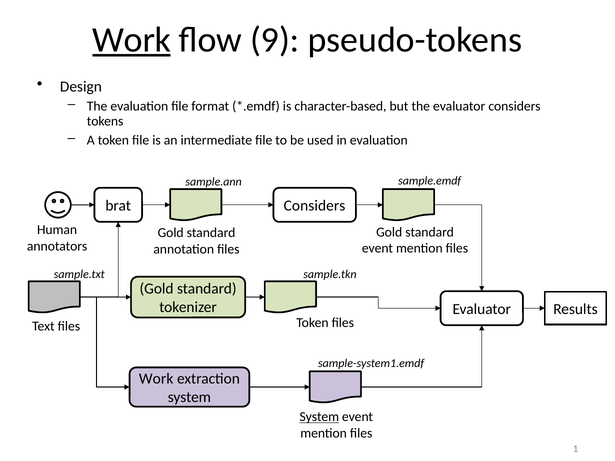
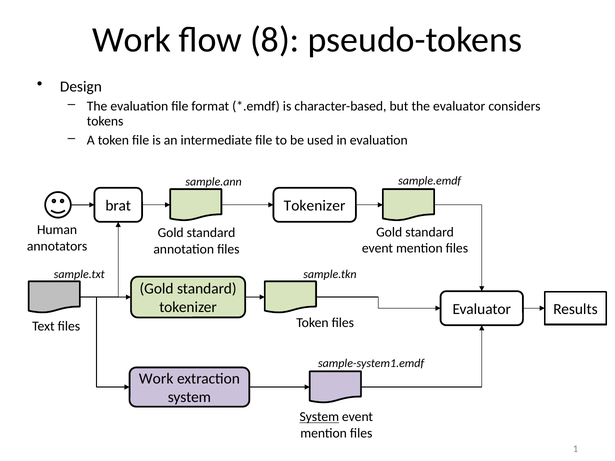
Work at (132, 40) underline: present -> none
9: 9 -> 8
Considers at (315, 206): Considers -> Tokenizer
